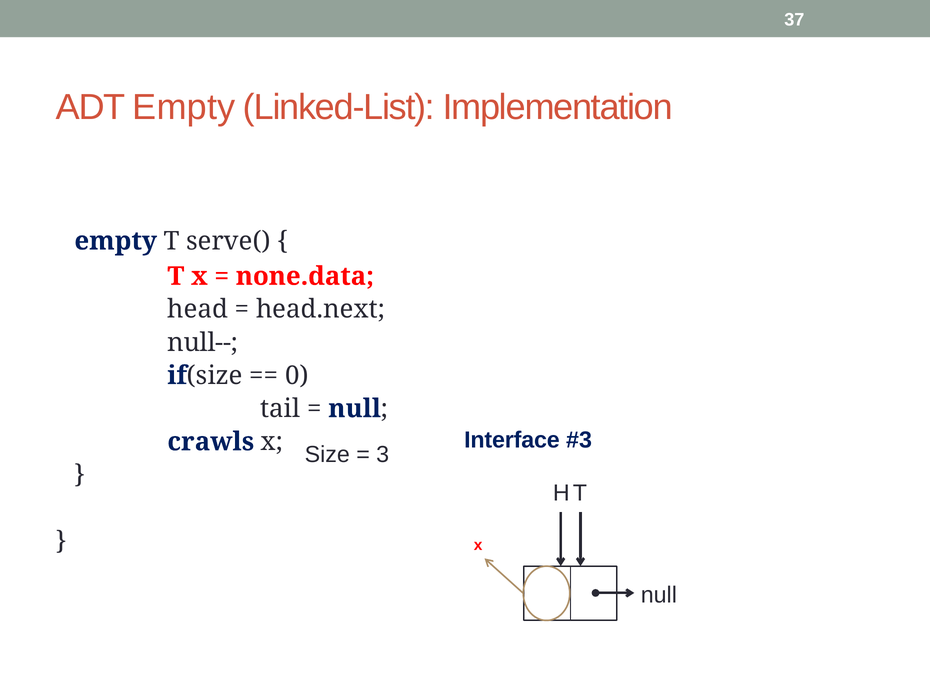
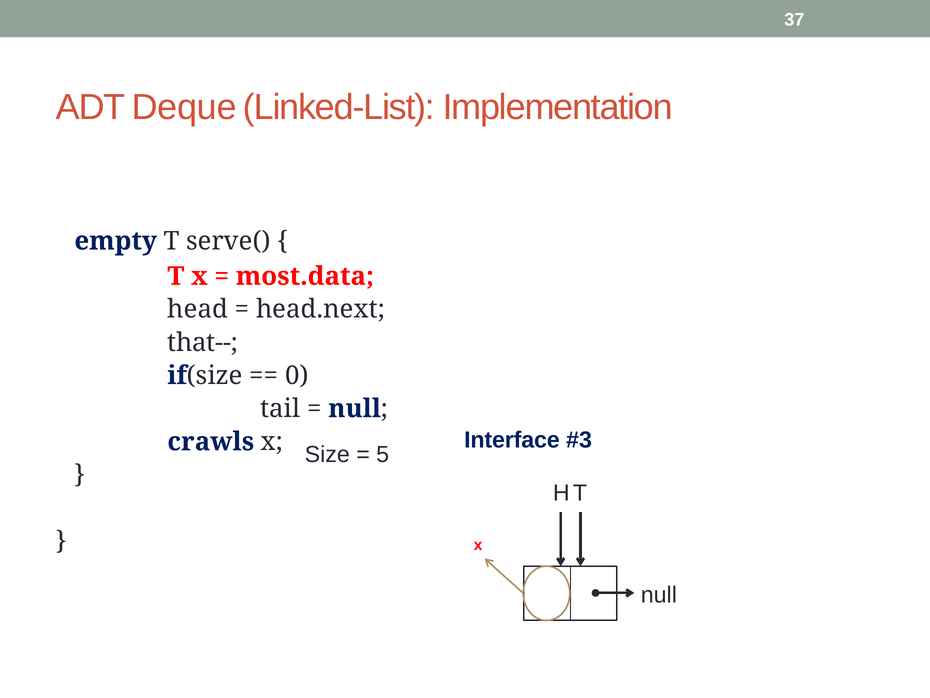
ADT Empty: Empty -> Deque
none.data: none.data -> most.data
null--: null-- -> that--
3: 3 -> 5
